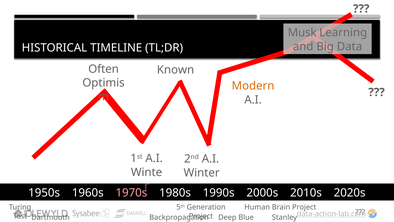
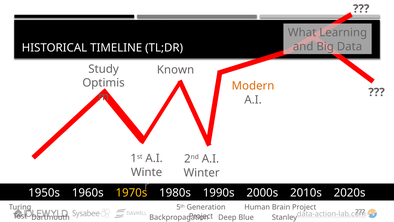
Musk: Musk -> What
Often: Often -> Study
1970s colour: pink -> yellow
